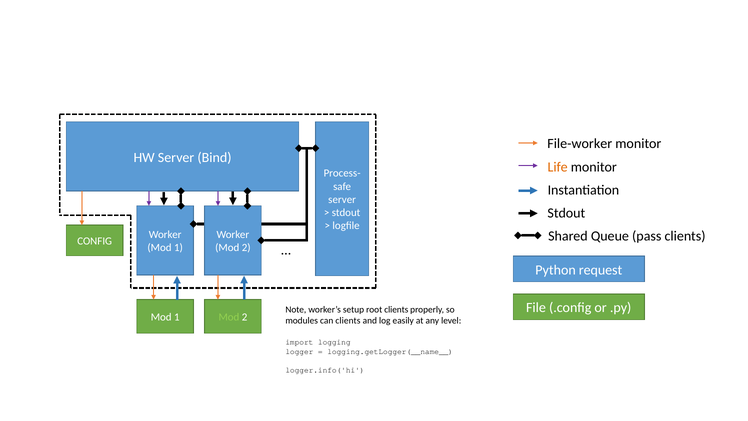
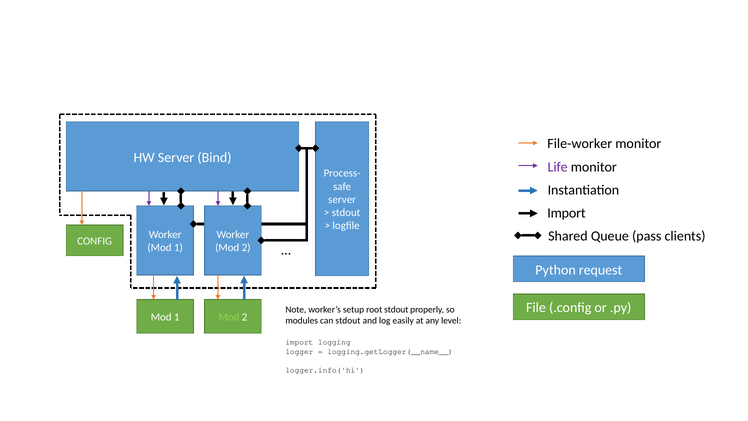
Life colour: orange -> purple
Stdout at (566, 213): Stdout -> Import
root clients: clients -> stdout
can clients: clients -> stdout
